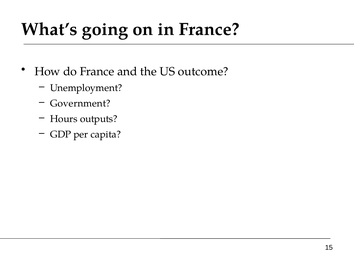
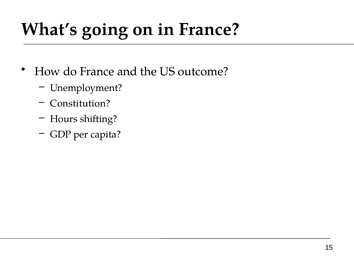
Government: Government -> Constitution
outputs: outputs -> shifting
